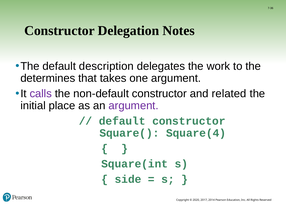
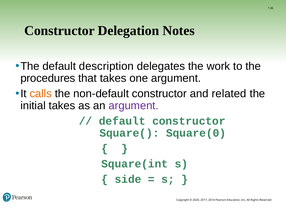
determines: determines -> procedures
calls colour: purple -> orange
initial place: place -> takes
Square(4: Square(4 -> Square(0
